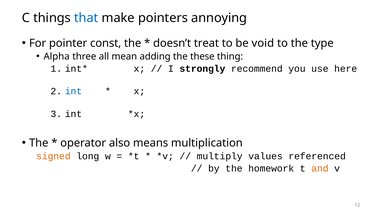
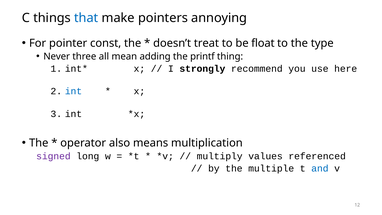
void: void -> float
Alpha: Alpha -> Never
these: these -> printf
signed colour: orange -> purple
homework: homework -> multiple
and colour: orange -> blue
